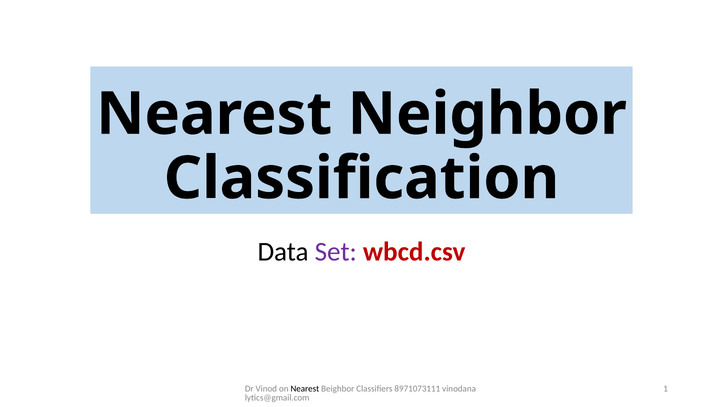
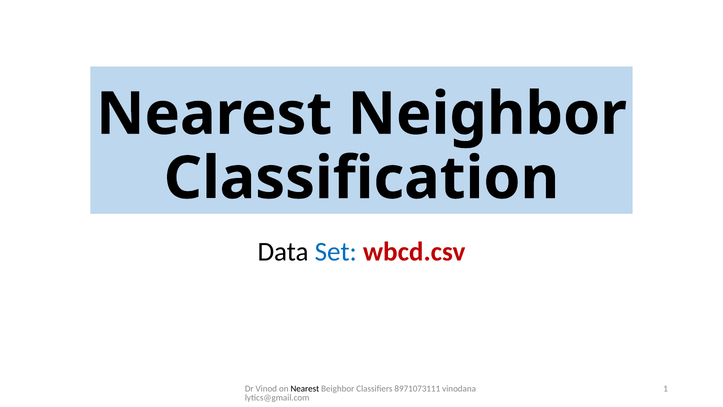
Set colour: purple -> blue
